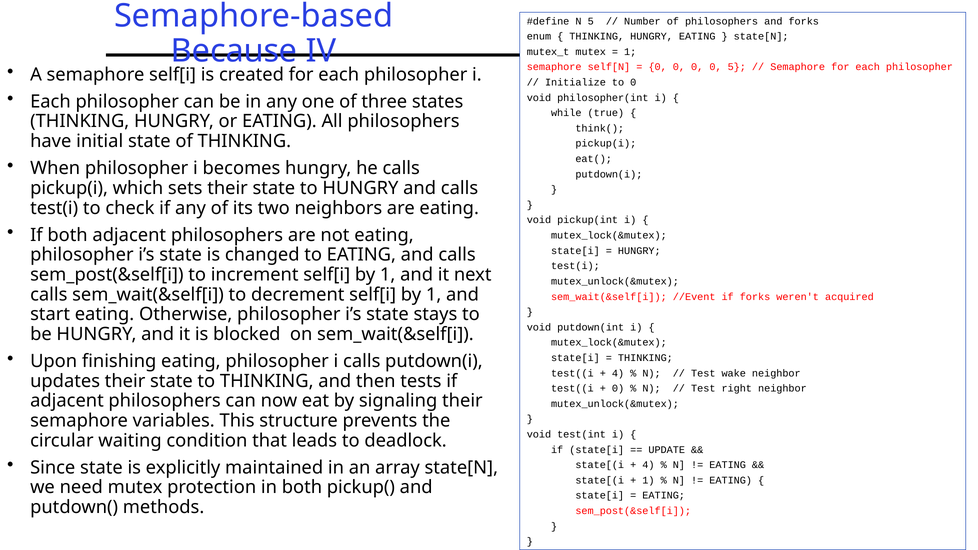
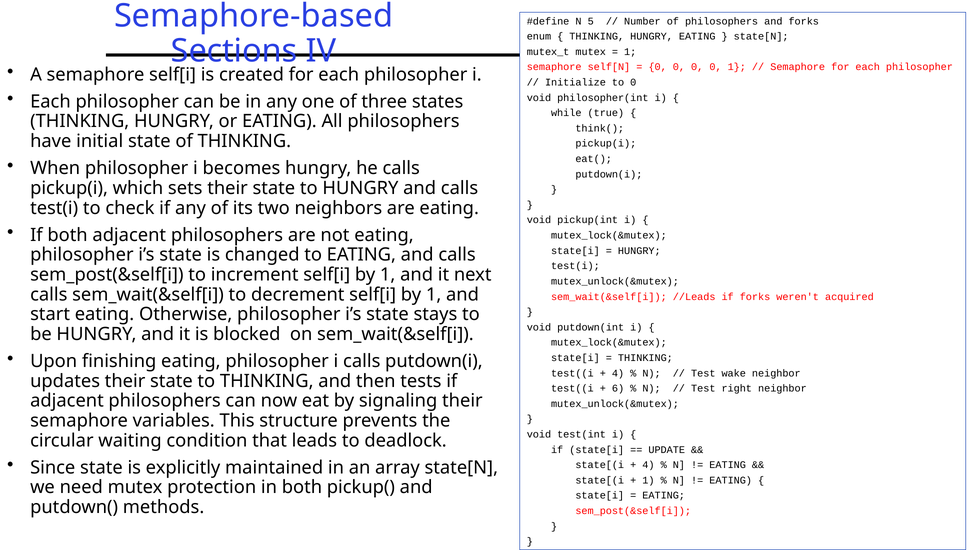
Because: Because -> Sections
0 5: 5 -> 1
//Event: //Event -> //Leads
0 at (618, 389): 0 -> 6
